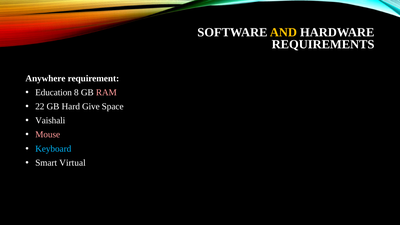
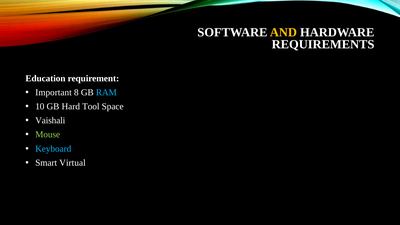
Anywhere: Anywhere -> Education
Education: Education -> Important
RAM colour: pink -> light blue
22: 22 -> 10
Give: Give -> Tool
Mouse colour: pink -> light green
